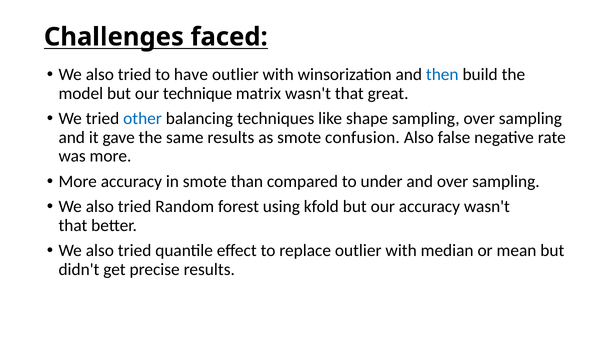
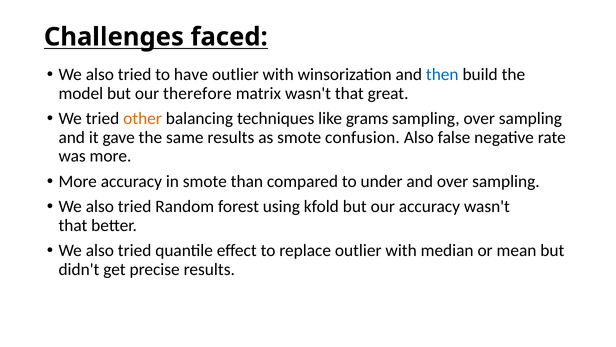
technique: technique -> therefore
other colour: blue -> orange
shape: shape -> grams
